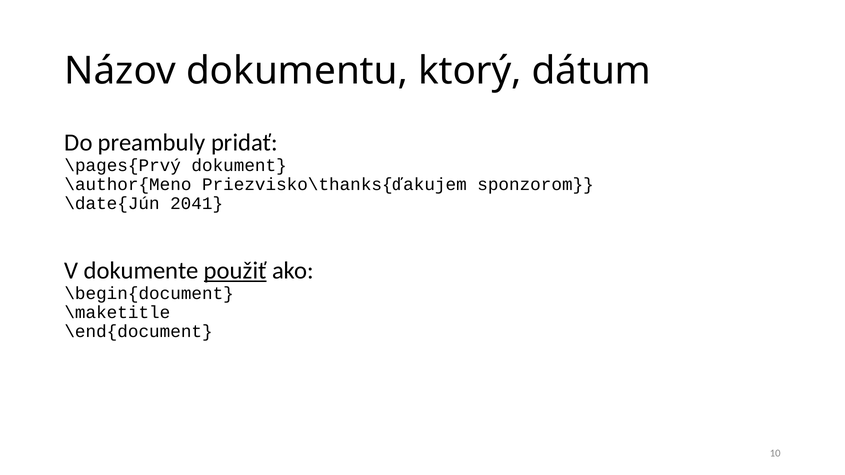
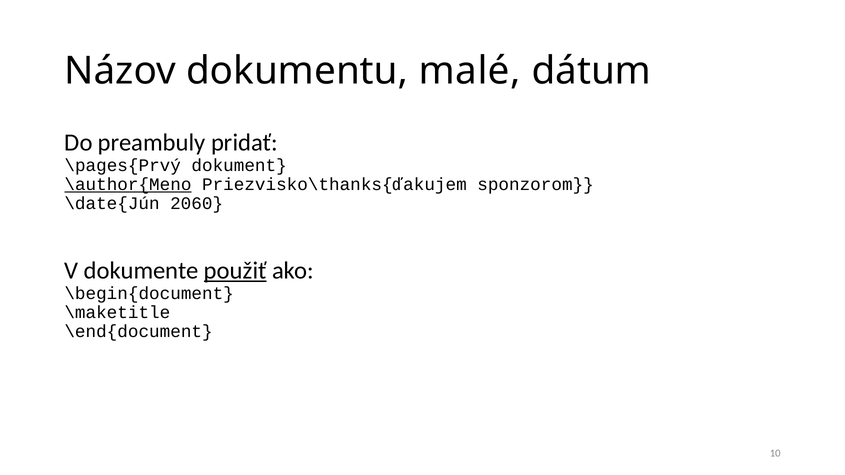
ktorý: ktorý -> malé
\author{Meno underline: none -> present
2041: 2041 -> 2060
